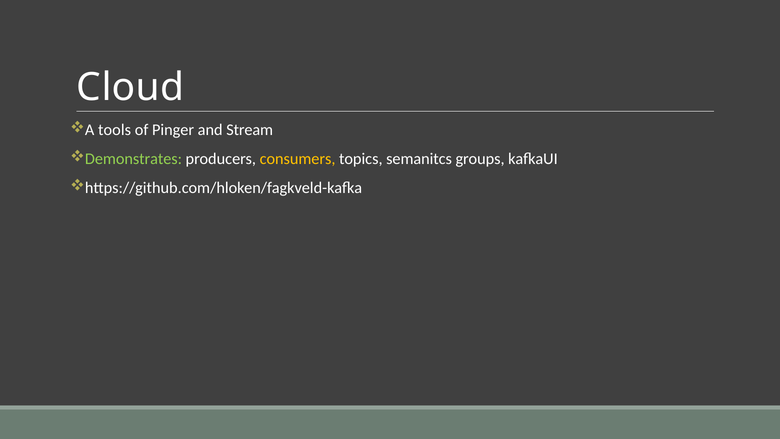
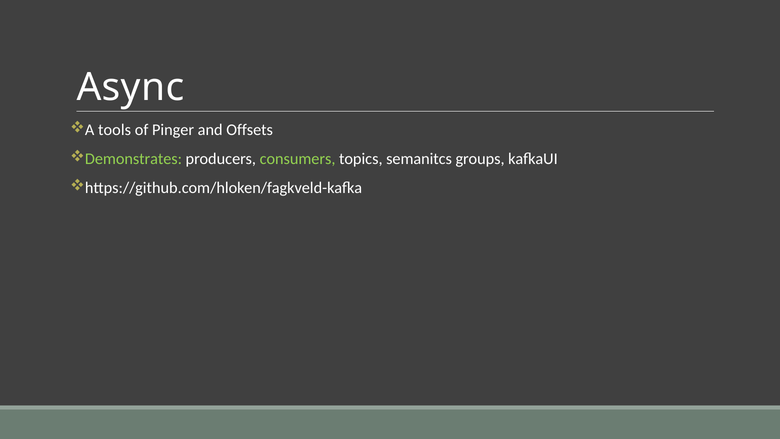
Cloud: Cloud -> Async
Stream: Stream -> Offsets
consumers colour: yellow -> light green
